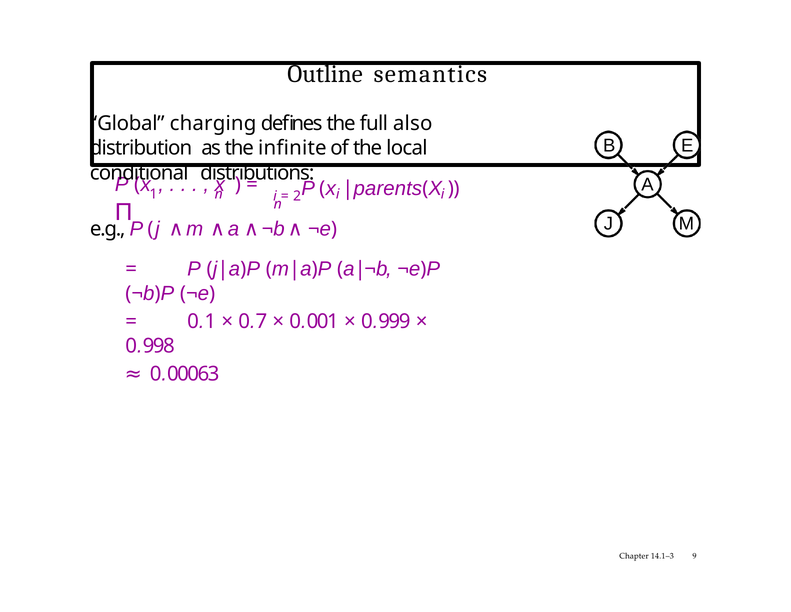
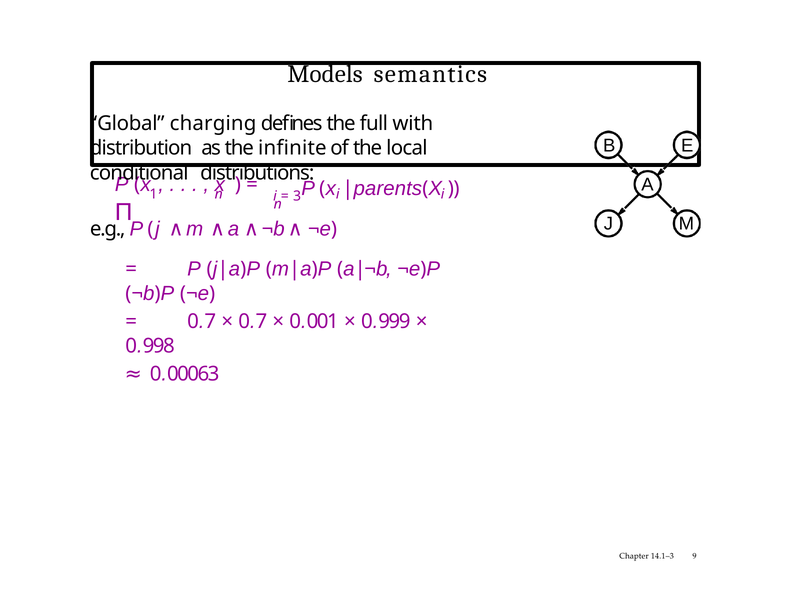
Outline: Outline -> Models
also: also -> with
2: 2 -> 3
1 at (210, 321): 1 -> 7
